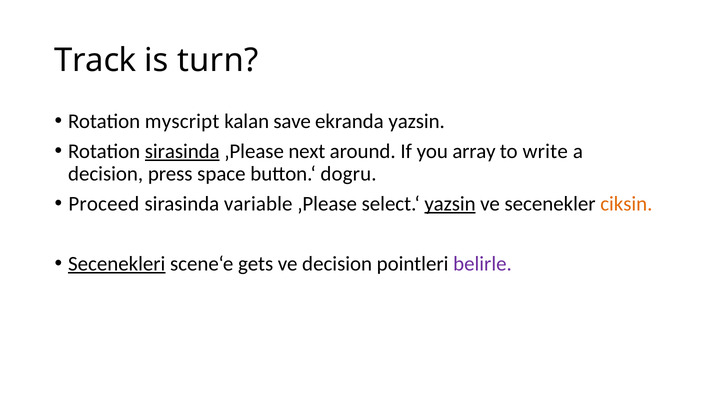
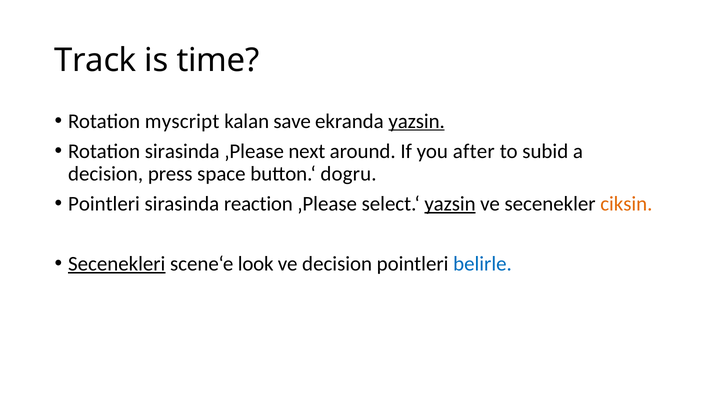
turn: turn -> time
yazsin at (417, 121) underline: none -> present
sirasinda at (182, 151) underline: present -> none
array: array -> after
write: write -> subid
Proceed at (104, 204): Proceed -> Pointleri
variable: variable -> reaction
gets: gets -> look
belirle colour: purple -> blue
